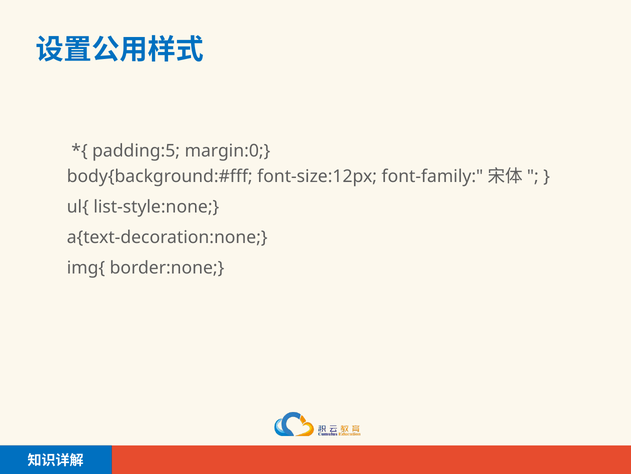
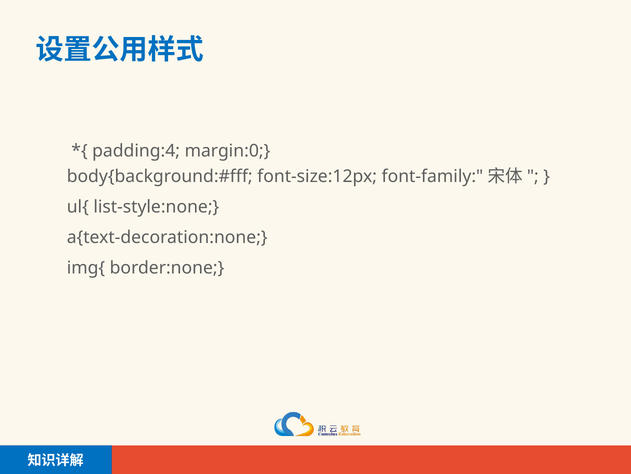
padding:5: padding:5 -> padding:4
